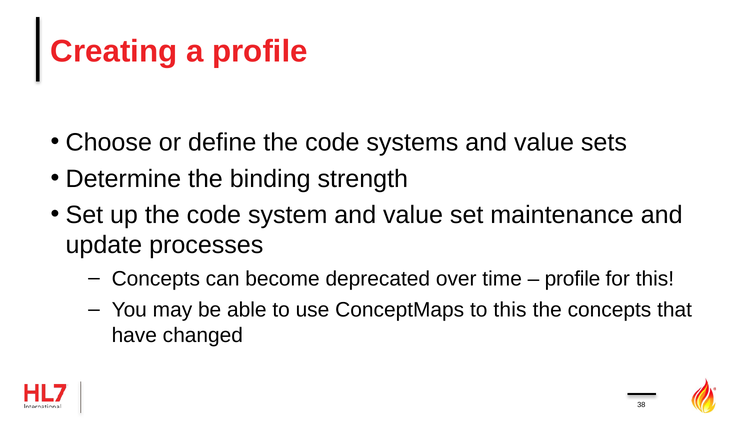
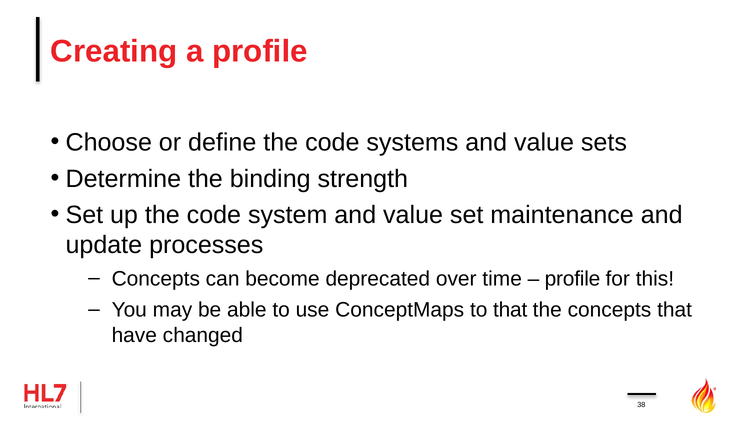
to this: this -> that
